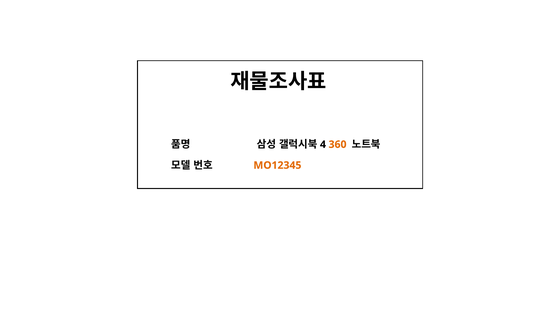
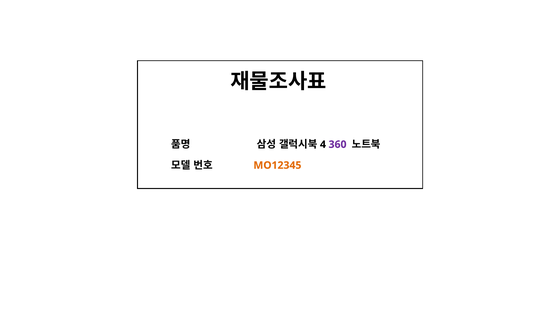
360 colour: orange -> purple
